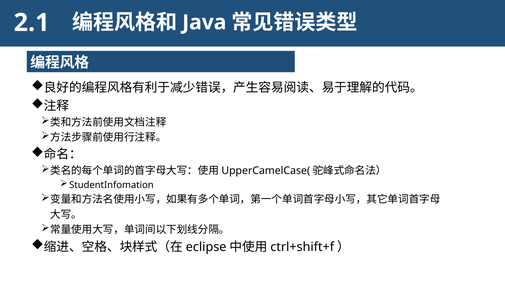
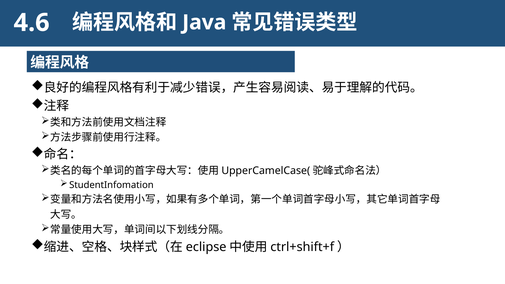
2.1: 2.1 -> 4.6
